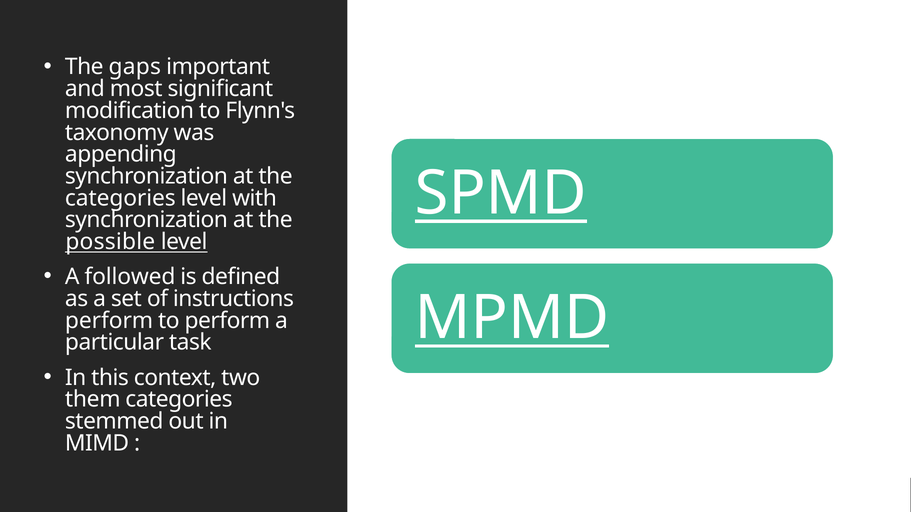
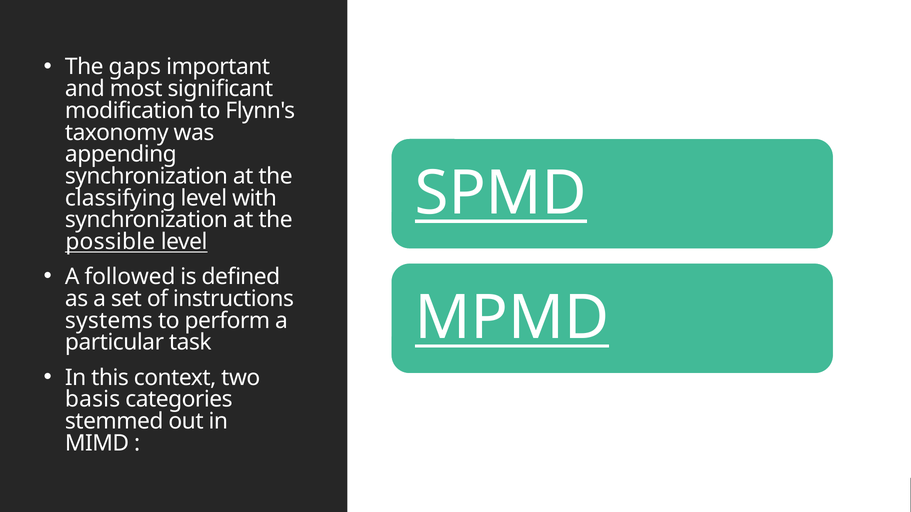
categories at (120, 198): categories -> classifying
perform at (109, 321): perform -> systems
them: them -> basis
